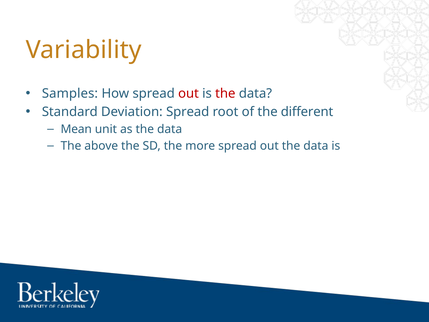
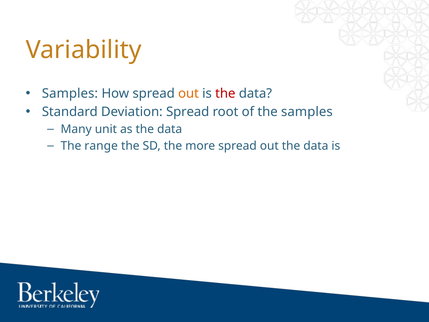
out at (188, 93) colour: red -> orange
the different: different -> samples
Mean: Mean -> Many
above: above -> range
